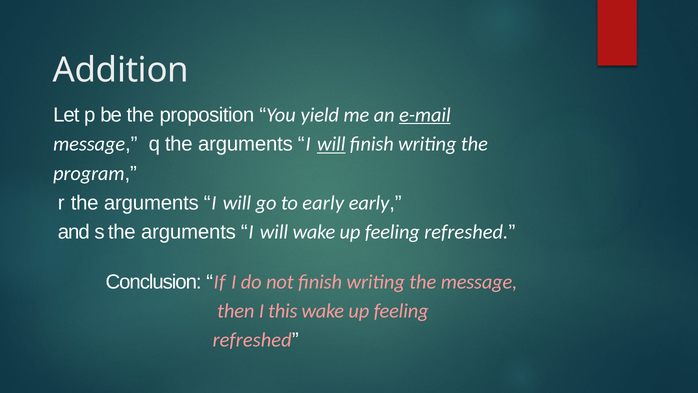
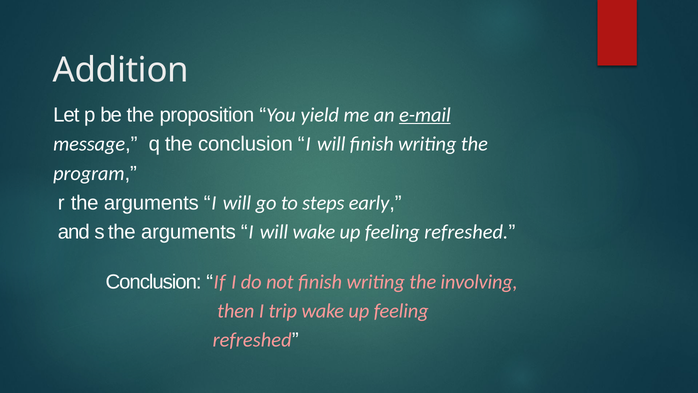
q the arguments: arguments -> conclusion
will at (331, 144) underline: present -> none
to early: early -> steps
the message: message -> involving
this: this -> trip
